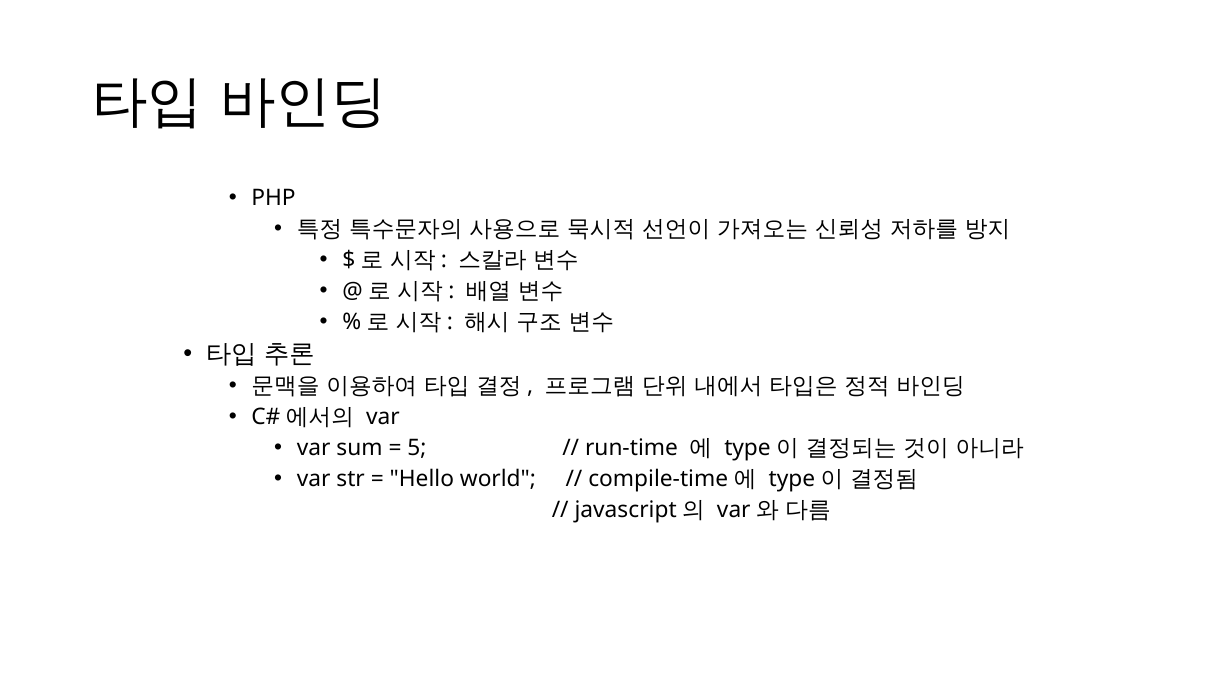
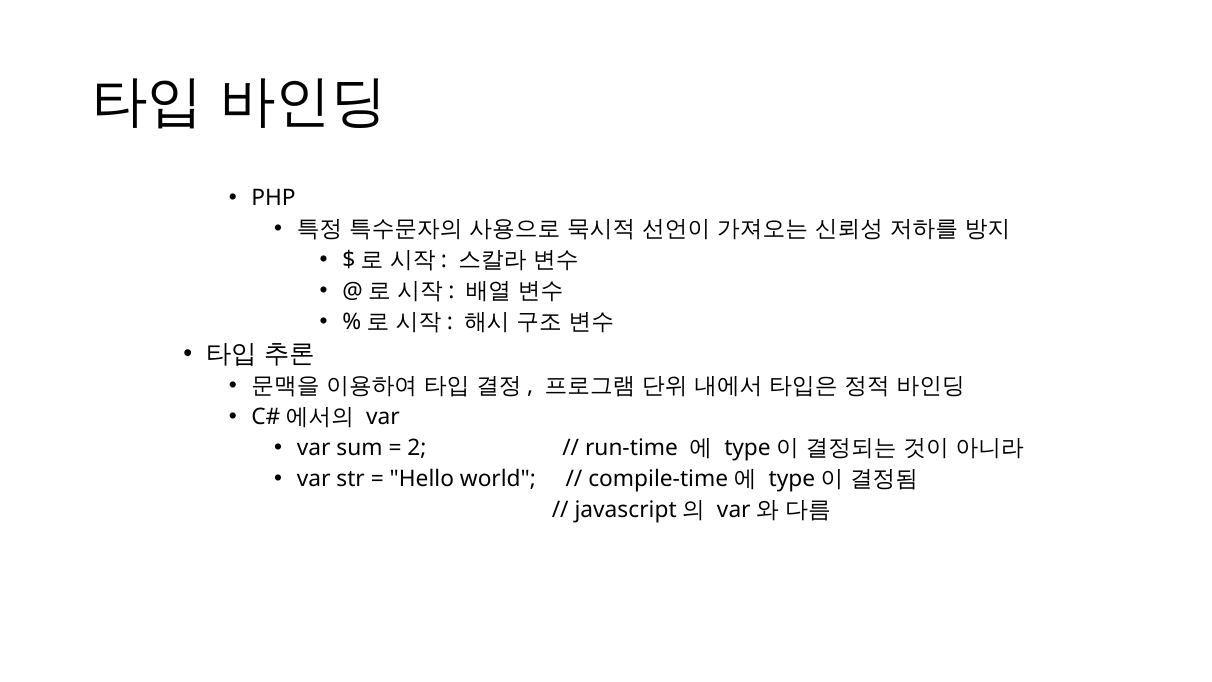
5: 5 -> 2
